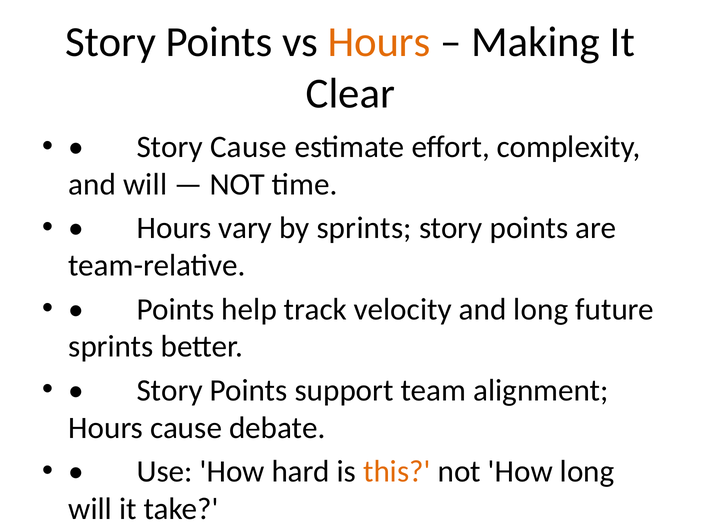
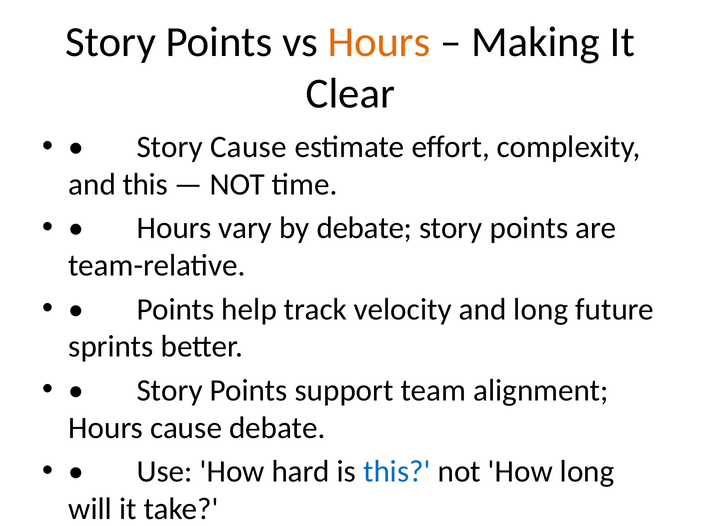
and will: will -> this
by sprints: sprints -> debate
this at (397, 471) colour: orange -> blue
